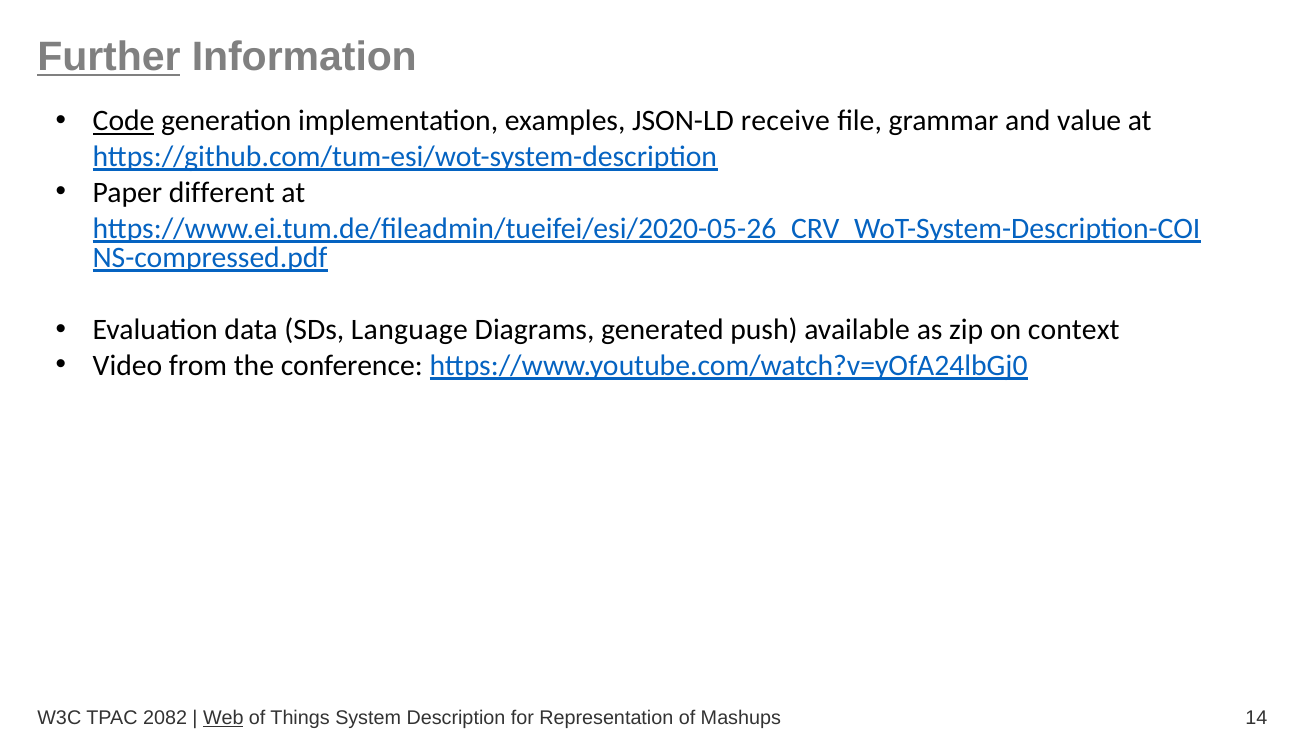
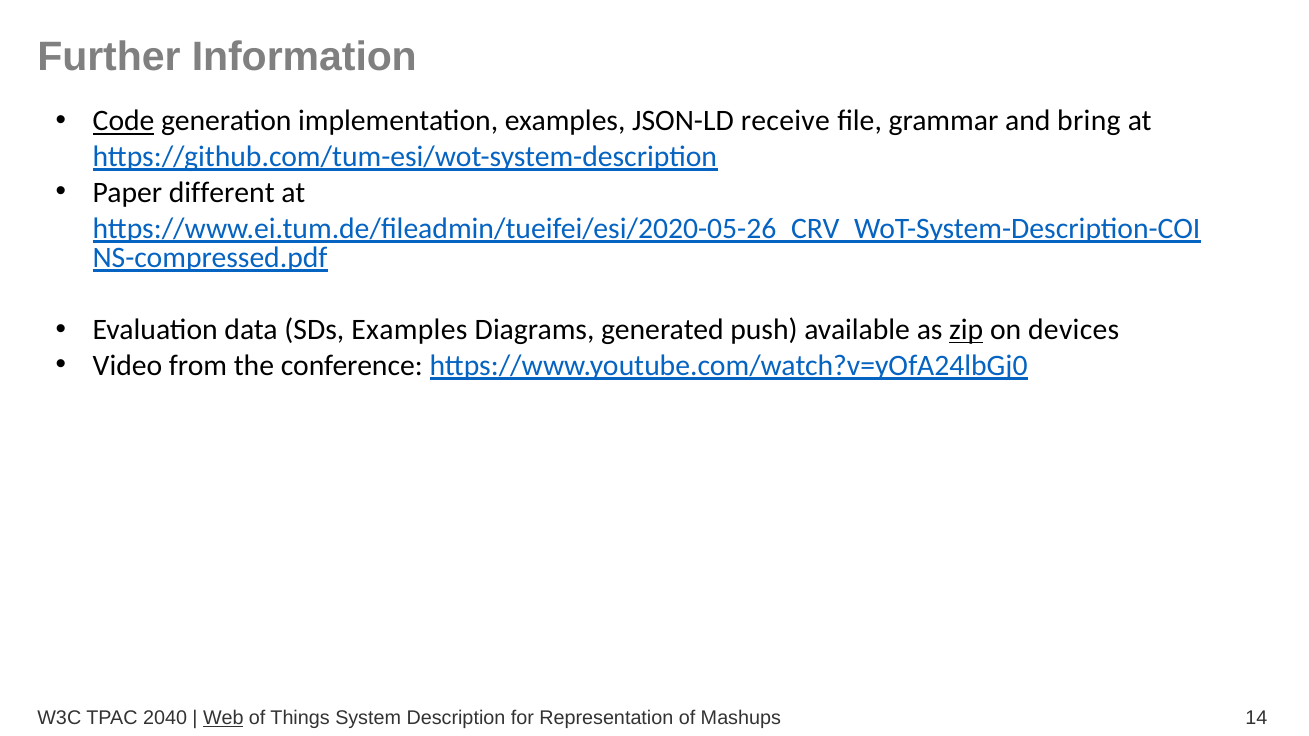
Further underline: present -> none
value: value -> bring
SDs Language: Language -> Examples
zip underline: none -> present
context: context -> devices
2082: 2082 -> 2040
